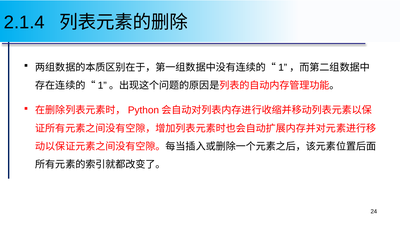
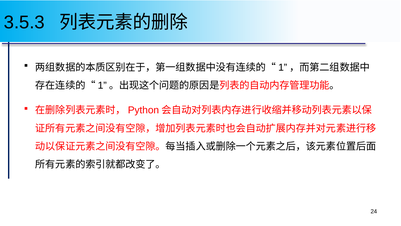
2.1.4: 2.1.4 -> 3.5.3
